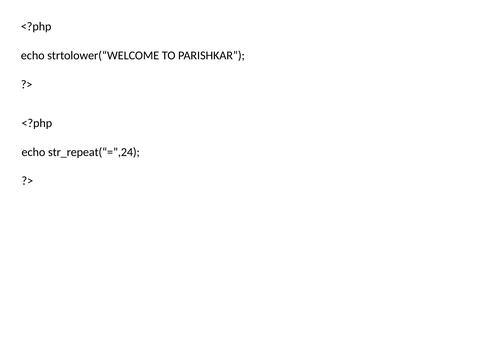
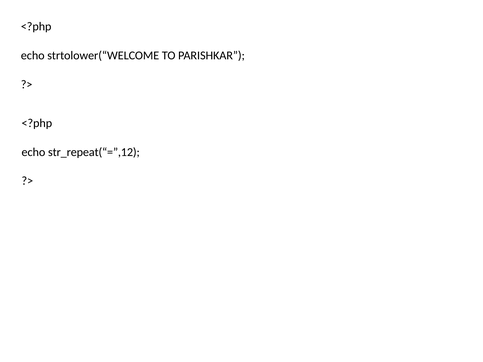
str_repeat(“=”,24: str_repeat(“=”,24 -> str_repeat(“=”,12
